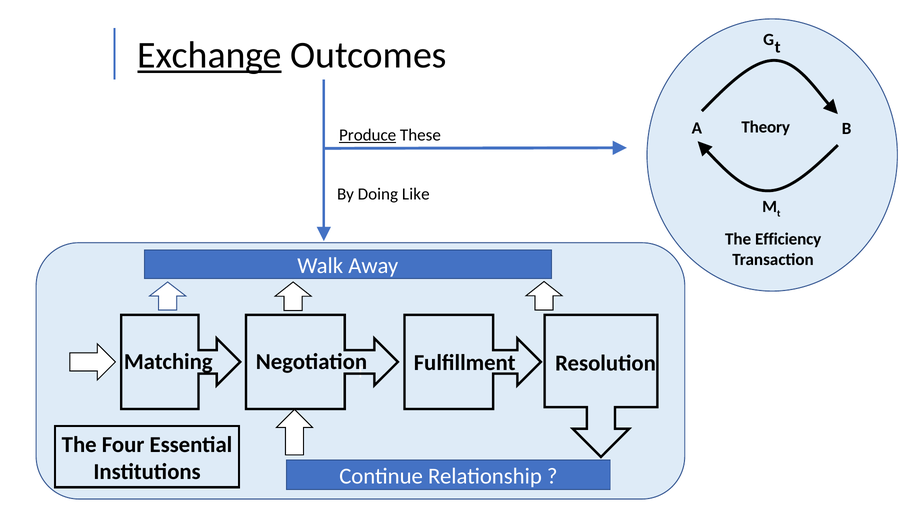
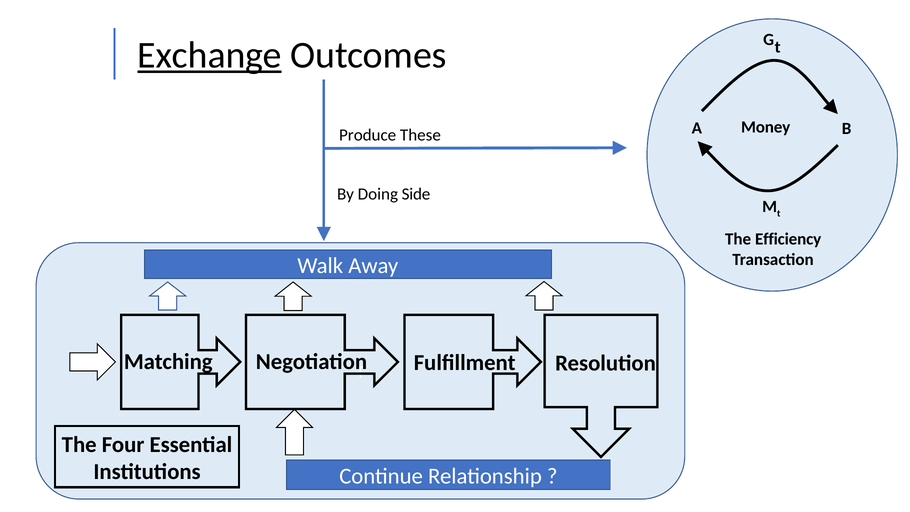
Theory: Theory -> Money
Produce underline: present -> none
Like: Like -> Side
